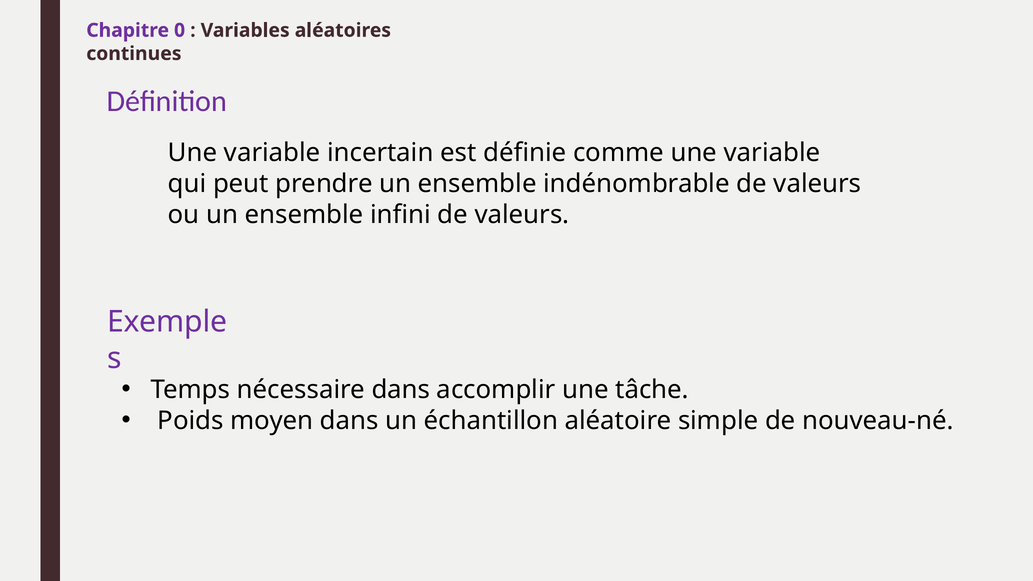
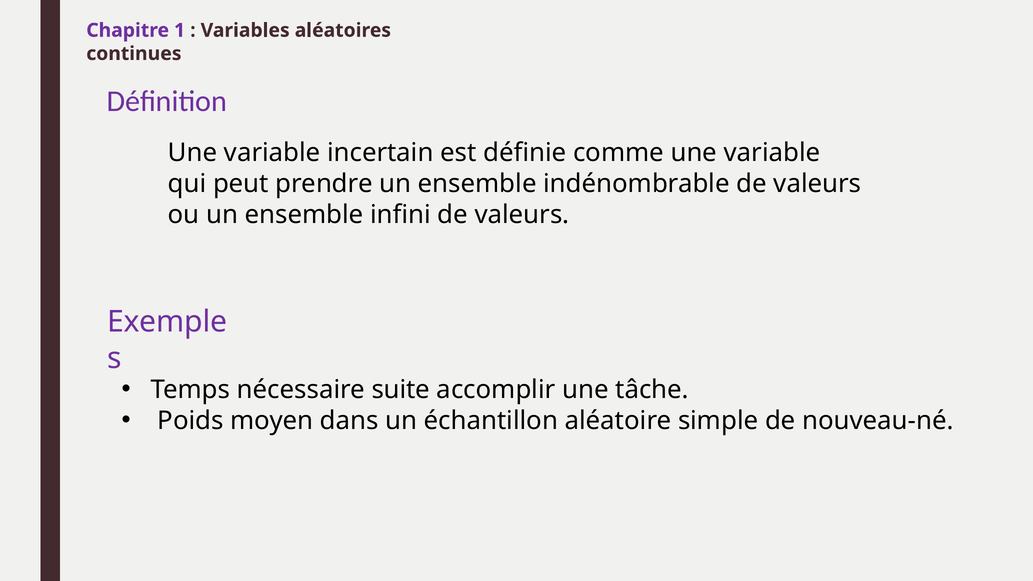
0: 0 -> 1
nécessaire dans: dans -> suite
